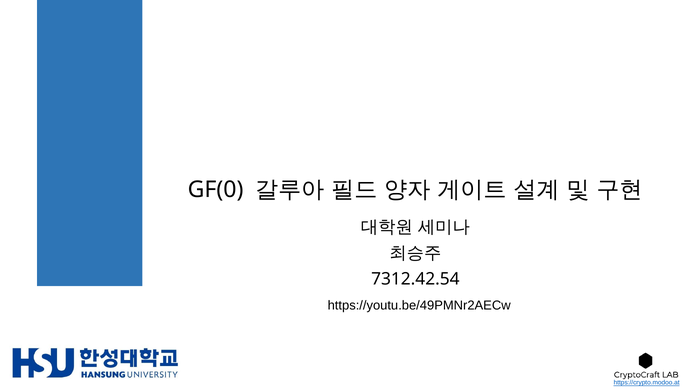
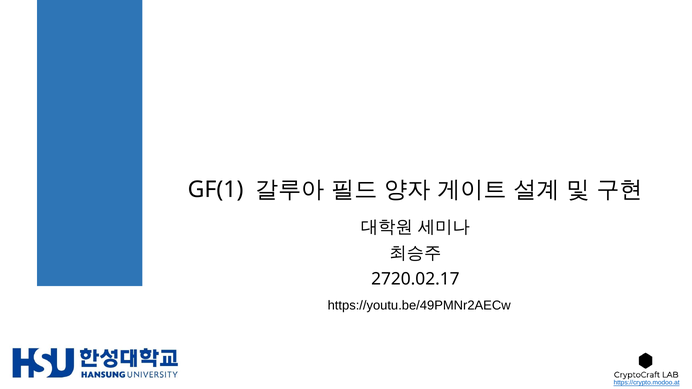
GF(0: GF(0 -> GF(1
7312.42.54: 7312.42.54 -> 2720.02.17
